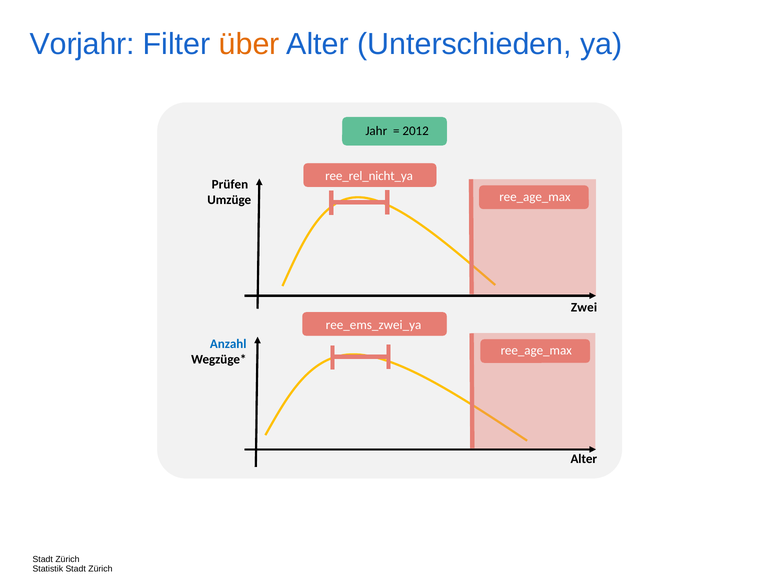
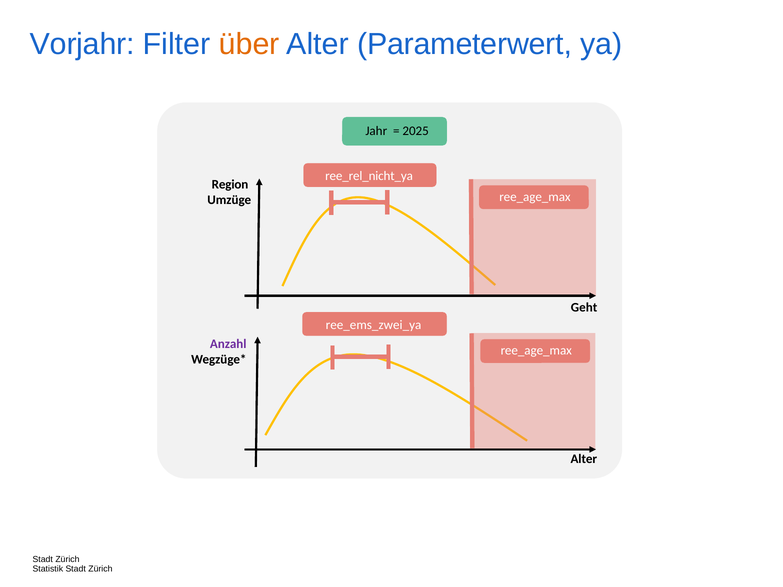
Unterschieden: Unterschieden -> Parameterwert
2012: 2012 -> 2025
Prüfen: Prüfen -> Region
Zwei: Zwei -> Geht
Anzahl colour: blue -> purple
